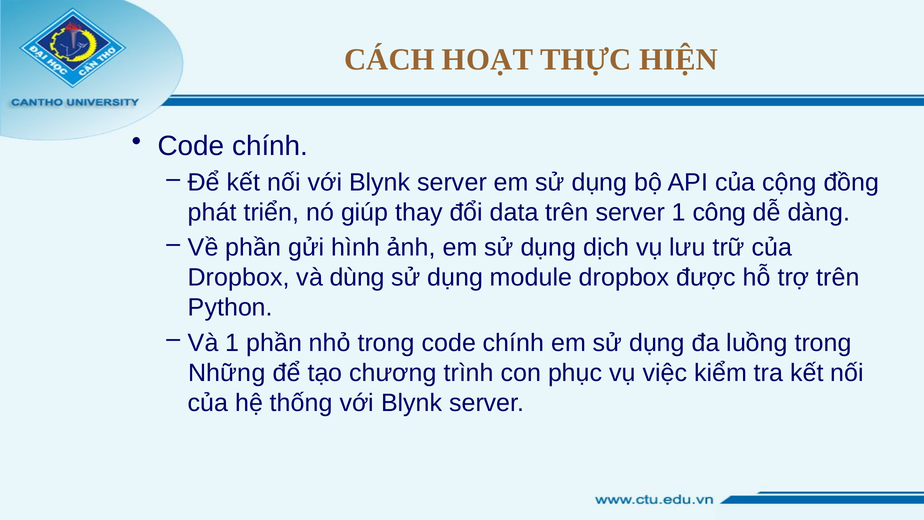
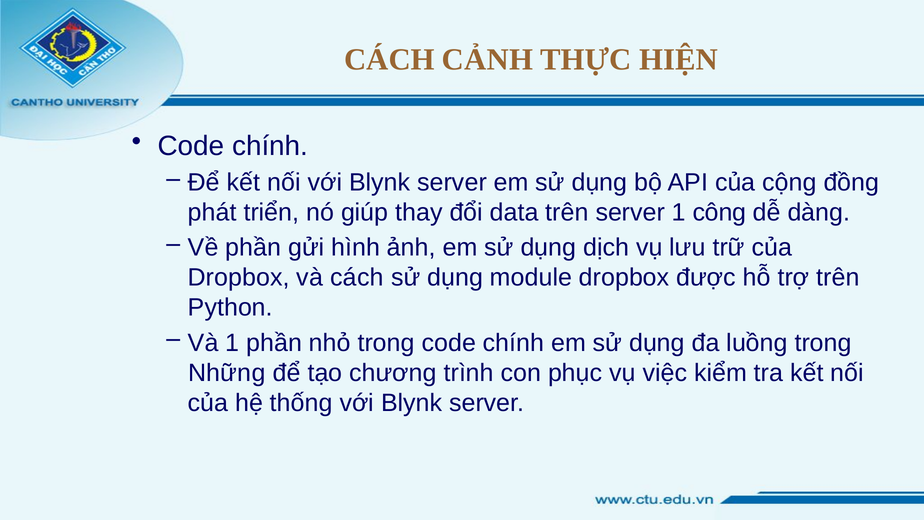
HOẠT: HOẠT -> CẢNH
và dùng: dùng -> cách
